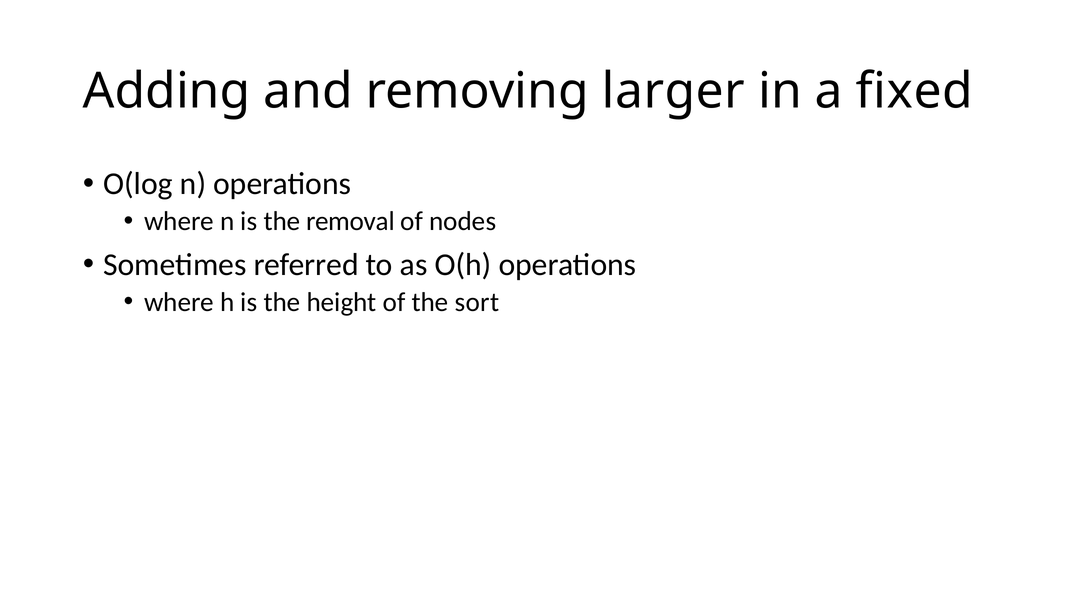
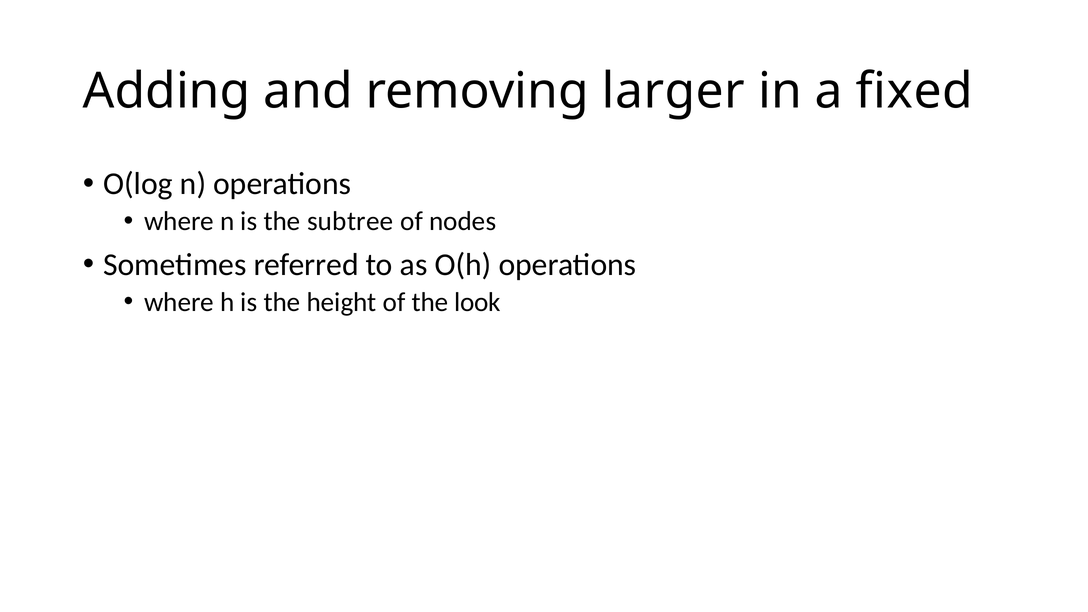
removal: removal -> subtree
sort: sort -> look
